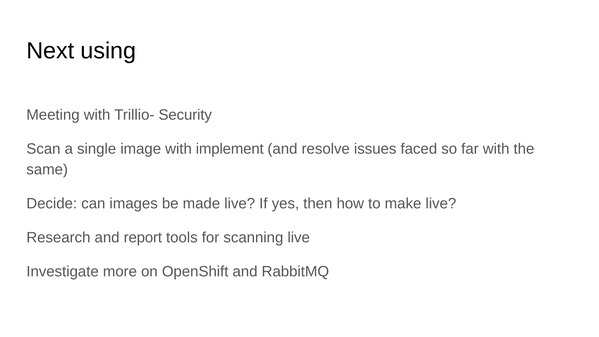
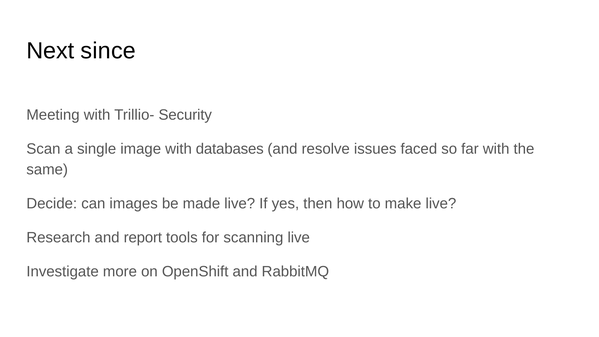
using: using -> since
implement: implement -> databases
